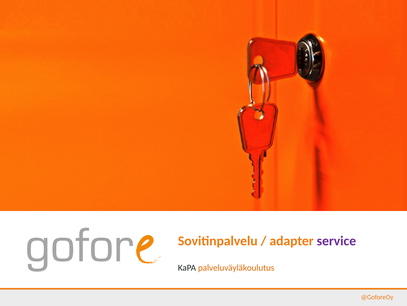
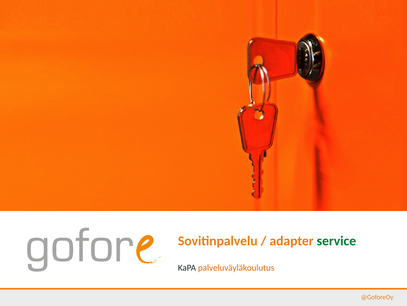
service colour: purple -> green
